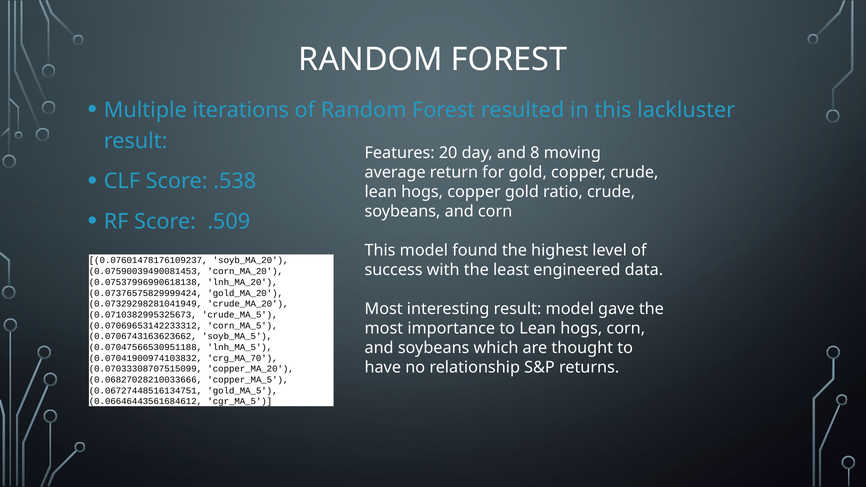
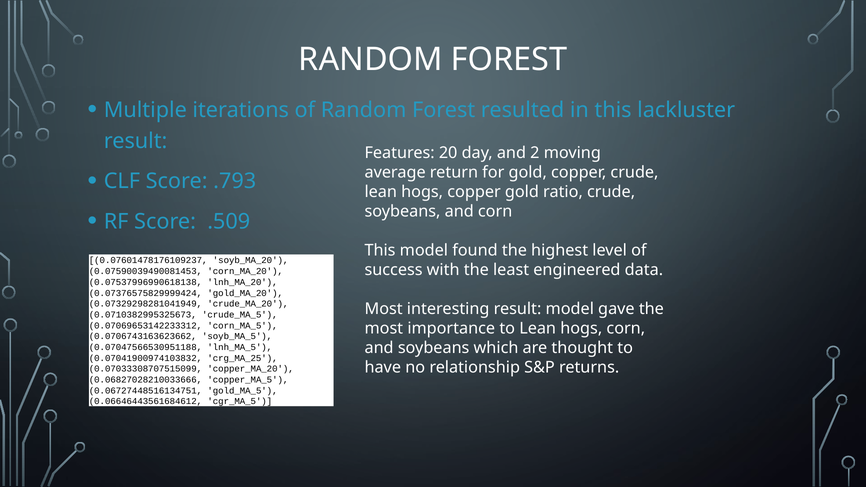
8: 8 -> 2
.538: .538 -> .793
crg_MA_70: crg_MA_70 -> crg_MA_25
